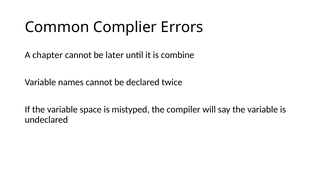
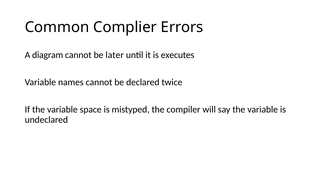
chapter: chapter -> diagram
combine: combine -> executes
